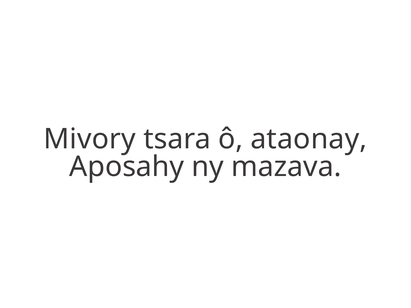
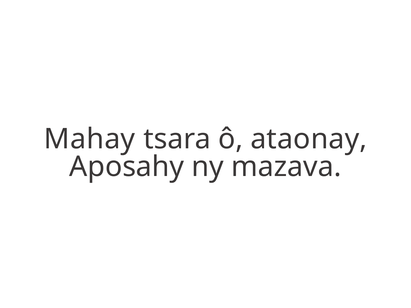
Mivory: Mivory -> Mahay
